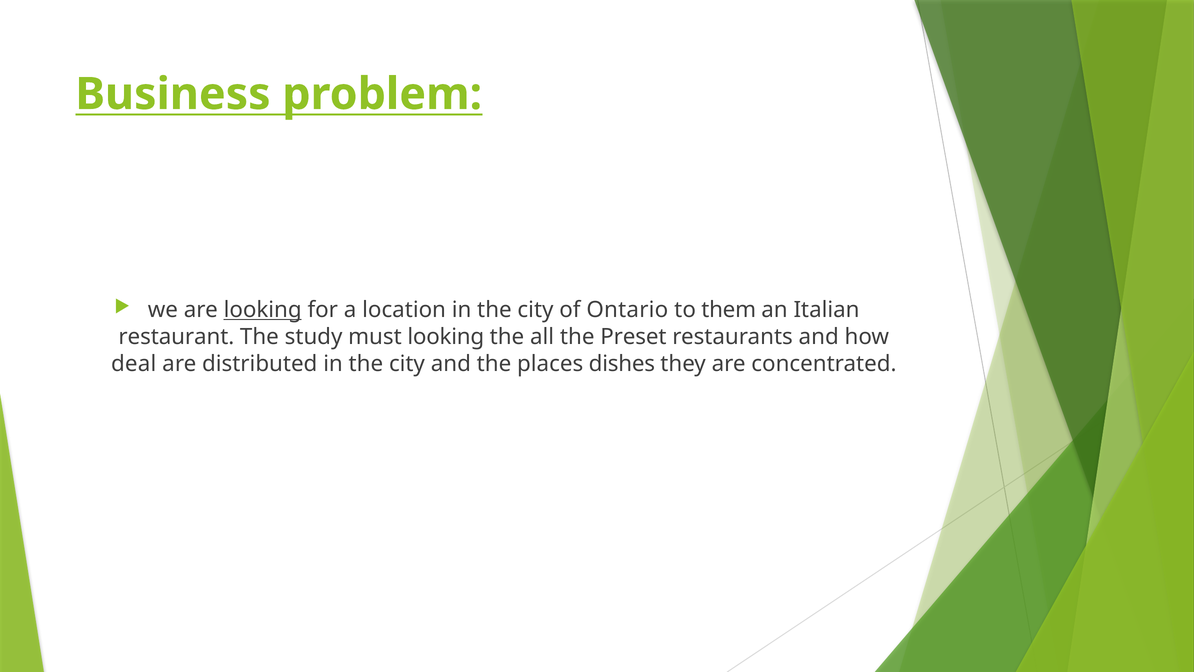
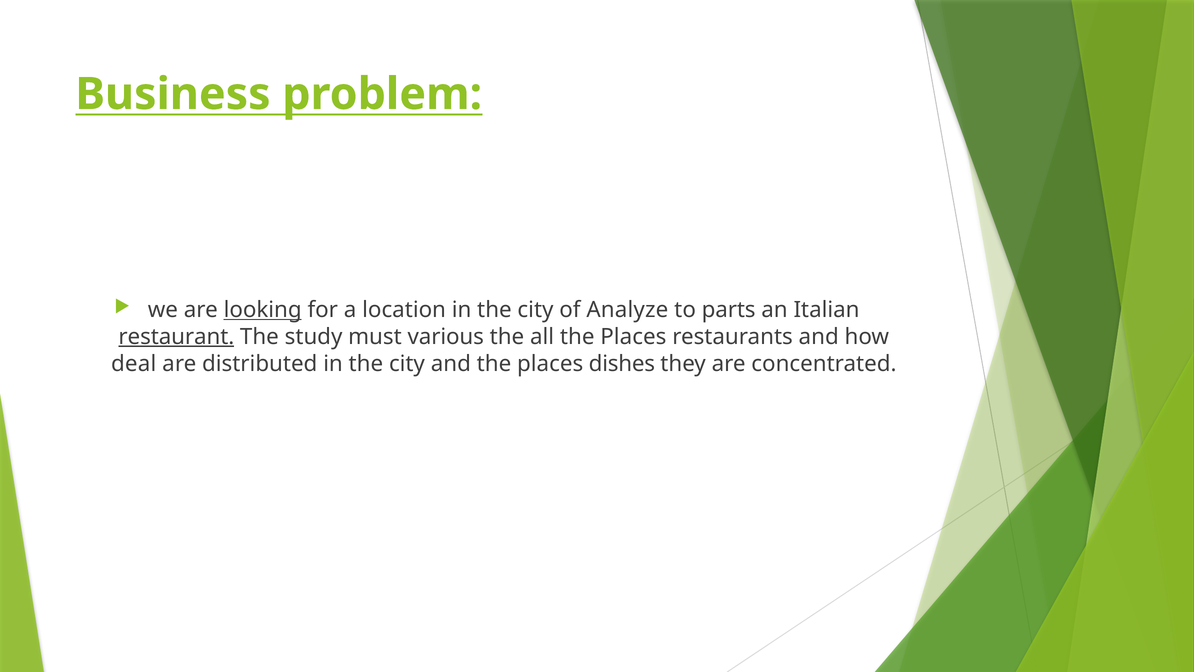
Ontario: Ontario -> Analyze
them: them -> parts
restaurant underline: none -> present
must looking: looking -> various
all the Preset: Preset -> Places
